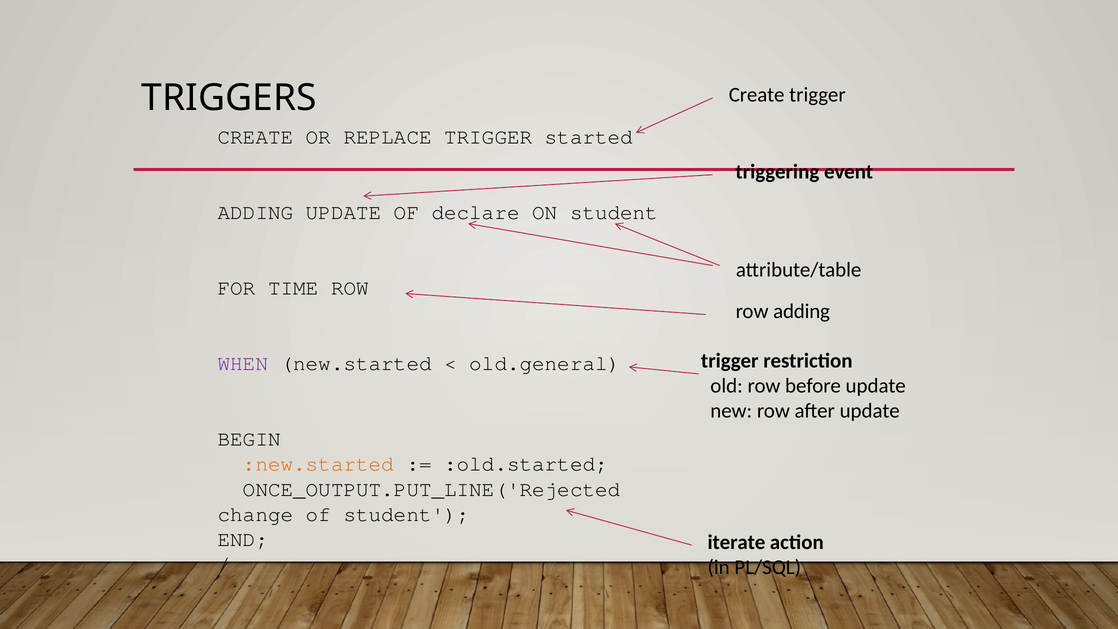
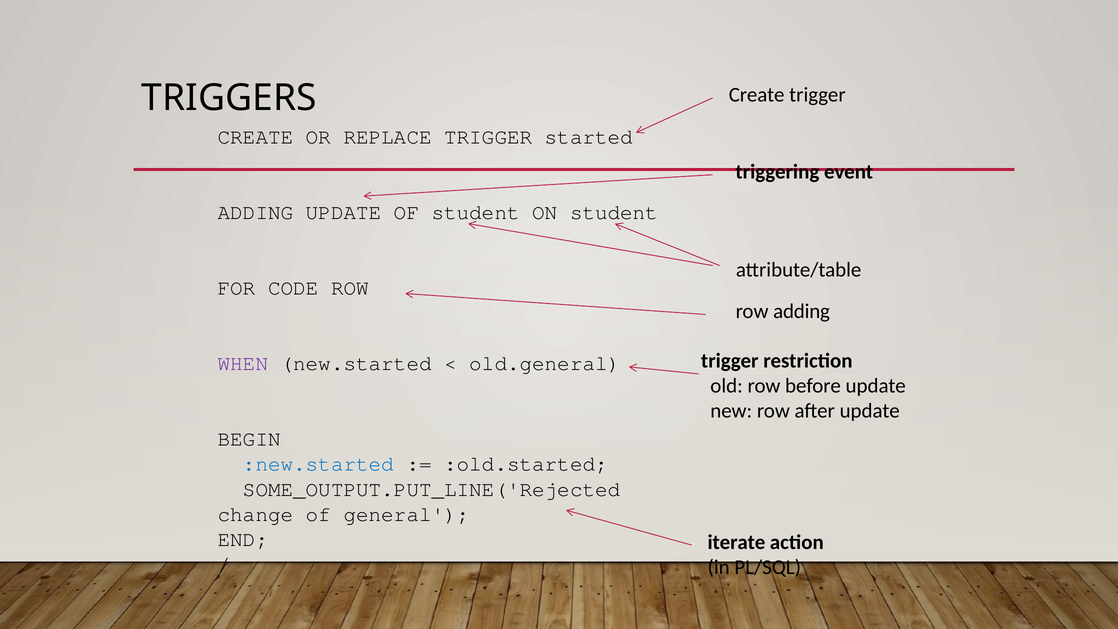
OF declare: declare -> student
TIME: TIME -> CODE
:new.started colour: orange -> blue
ONCE_OUTPUT.PUT_LINE('Rejected: ONCE_OUTPUT.PUT_LINE('Rejected -> SOME_OUTPUT.PUT_LINE('Rejected
of student: student -> general
